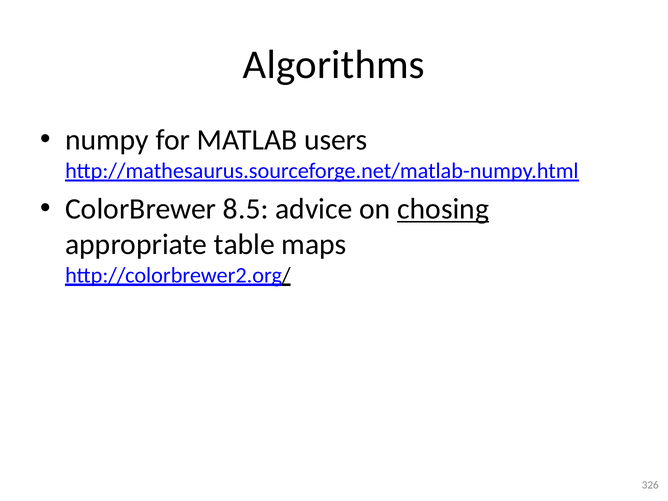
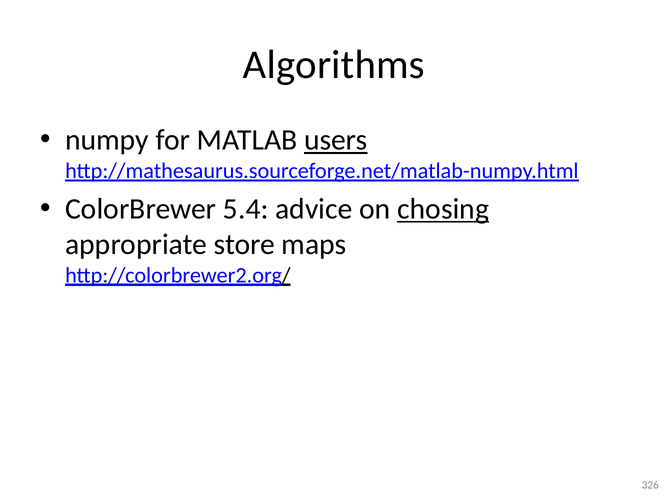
users underline: none -> present
8.5: 8.5 -> 5.4
table: table -> store
